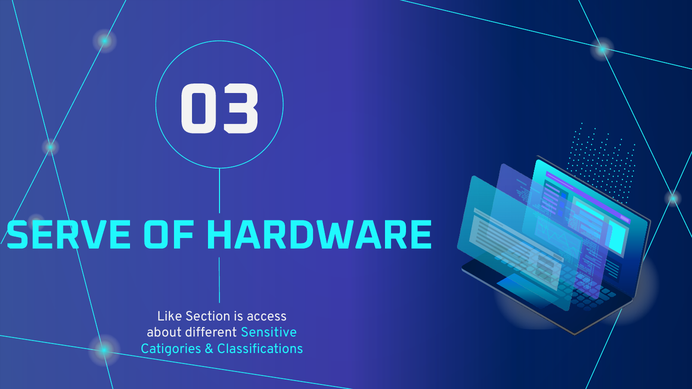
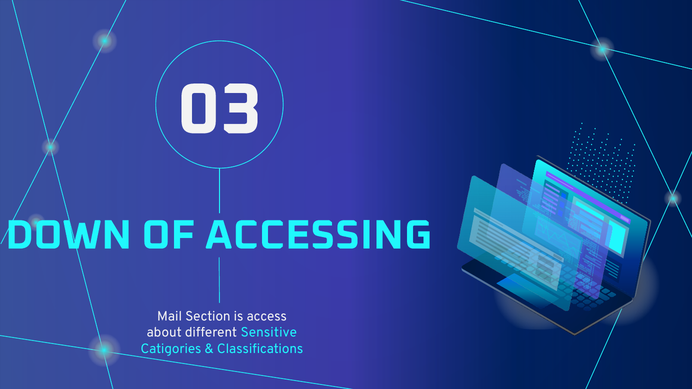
SERVE: SERVE -> DOWN
HARDWARE: HARDWARE -> ACCESSING
Like: Like -> Mail
